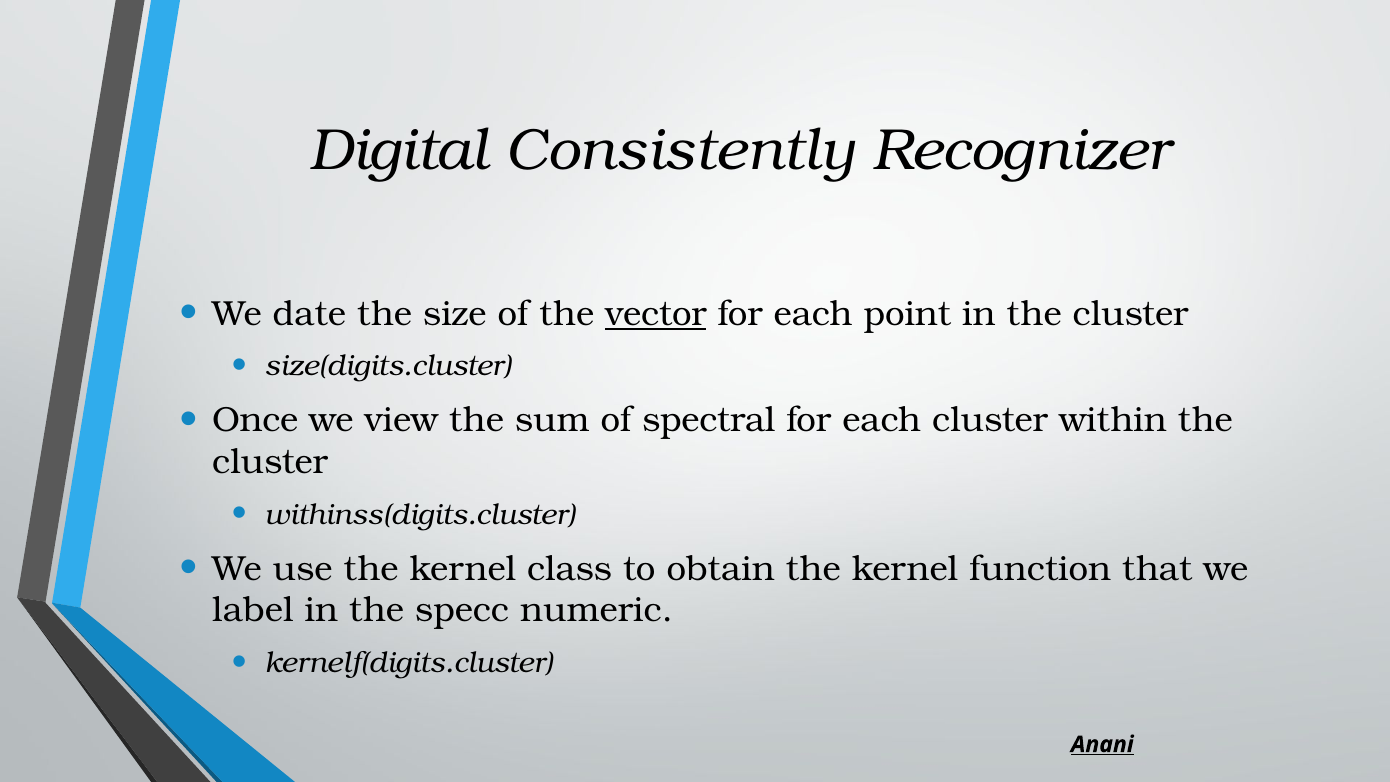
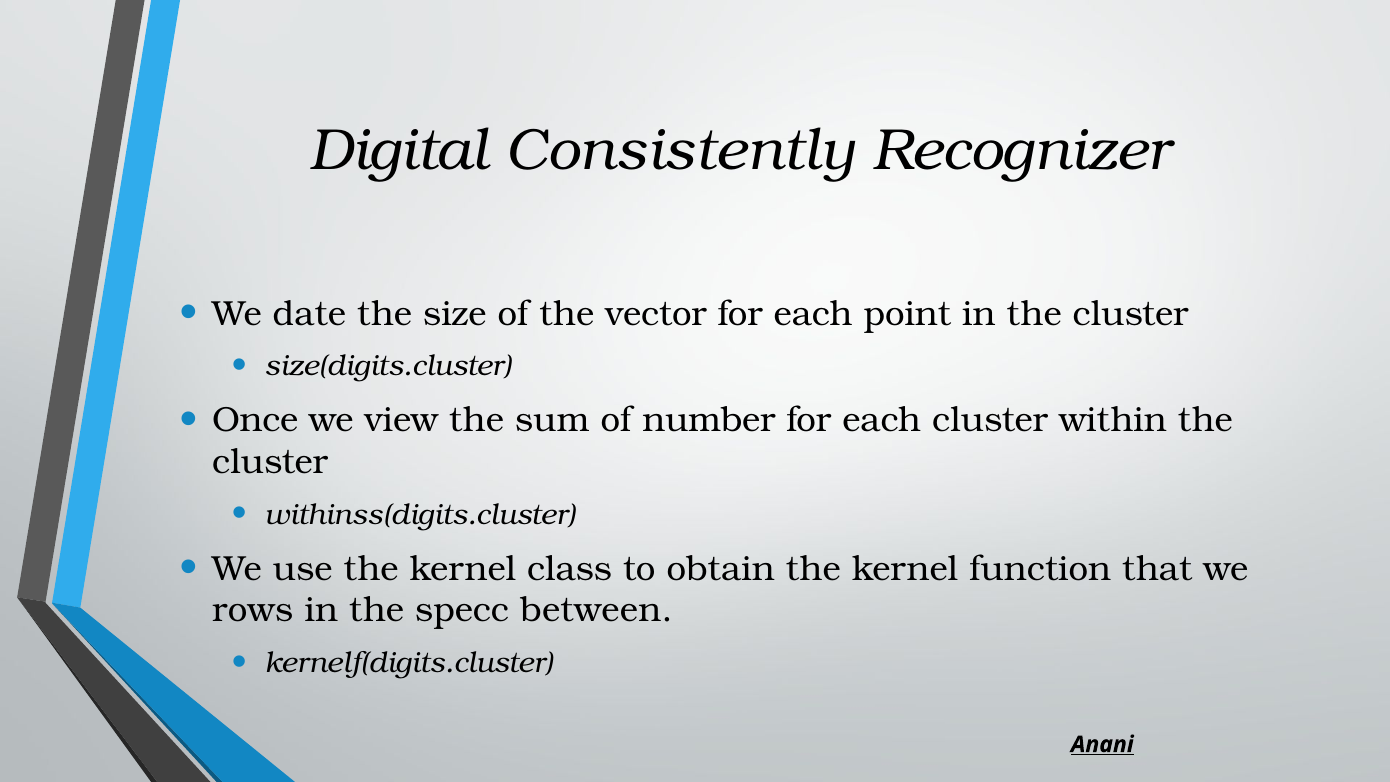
vector underline: present -> none
spectral: spectral -> number
label: label -> rows
numeric: numeric -> between
